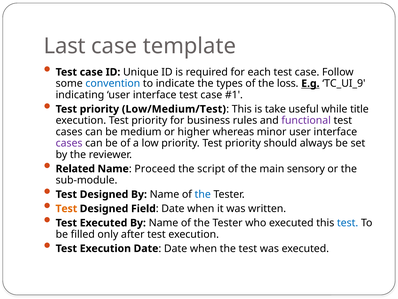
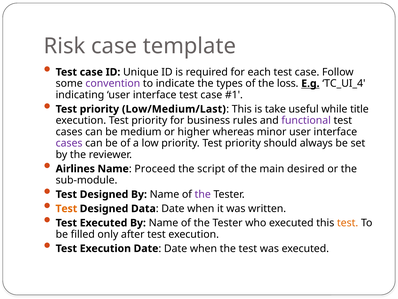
Last: Last -> Risk
convention colour: blue -> purple
TC_UI_9: TC_UI_9 -> TC_UI_4
Low/Medium/Test: Low/Medium/Test -> Low/Medium/Last
Related: Related -> Airlines
sensory: sensory -> desired
the at (203, 194) colour: blue -> purple
Field: Field -> Data
test at (348, 223) colour: blue -> orange
